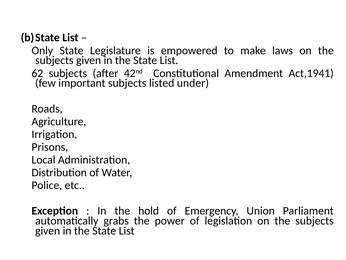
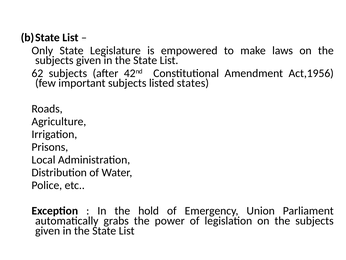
Act,1941: Act,1941 -> Act,1956
under: under -> states
